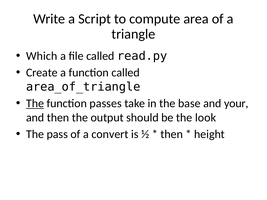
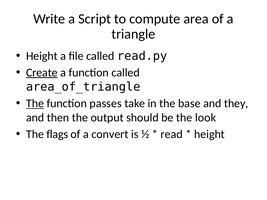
Which at (42, 56): Which -> Height
Create underline: none -> present
your: your -> they
pass: pass -> flags
then at (172, 134): then -> read
